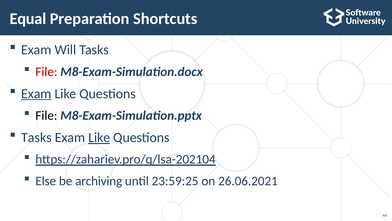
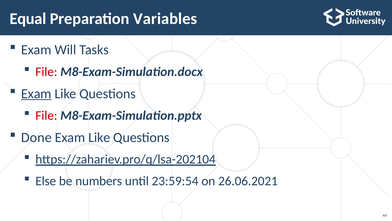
Shortcuts: Shortcuts -> Variables
File at (46, 115) colour: black -> red
Tasks at (37, 137): Tasks -> Done
Like at (99, 137) underline: present -> none
archiving: archiving -> numbers
23:59:25: 23:59:25 -> 23:59:54
